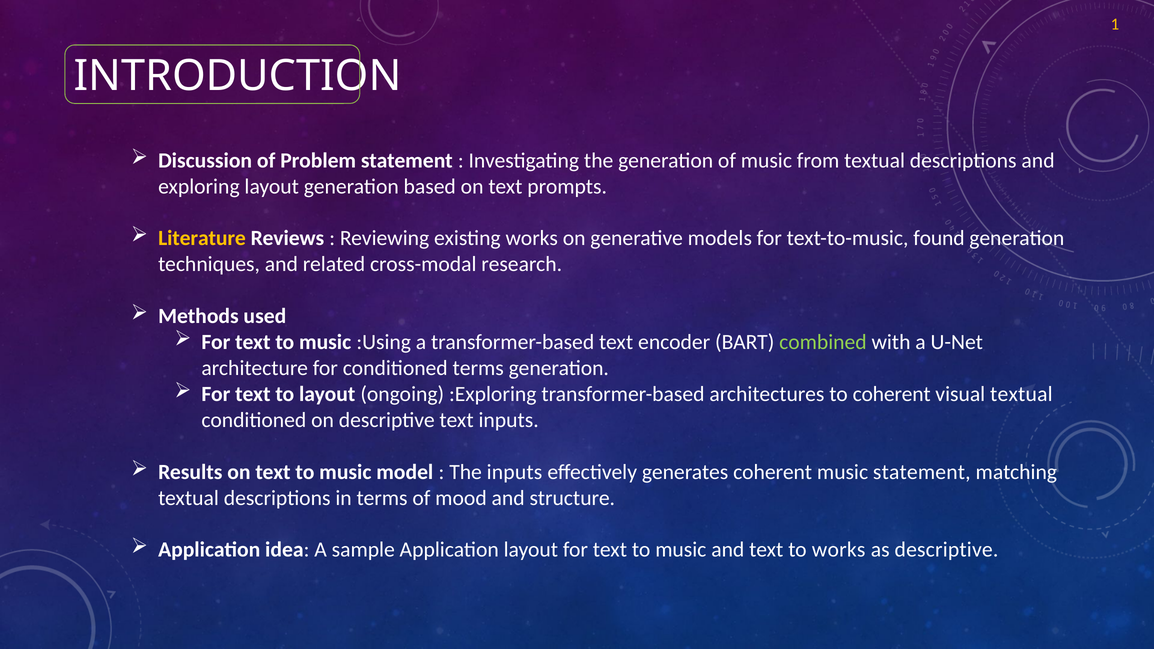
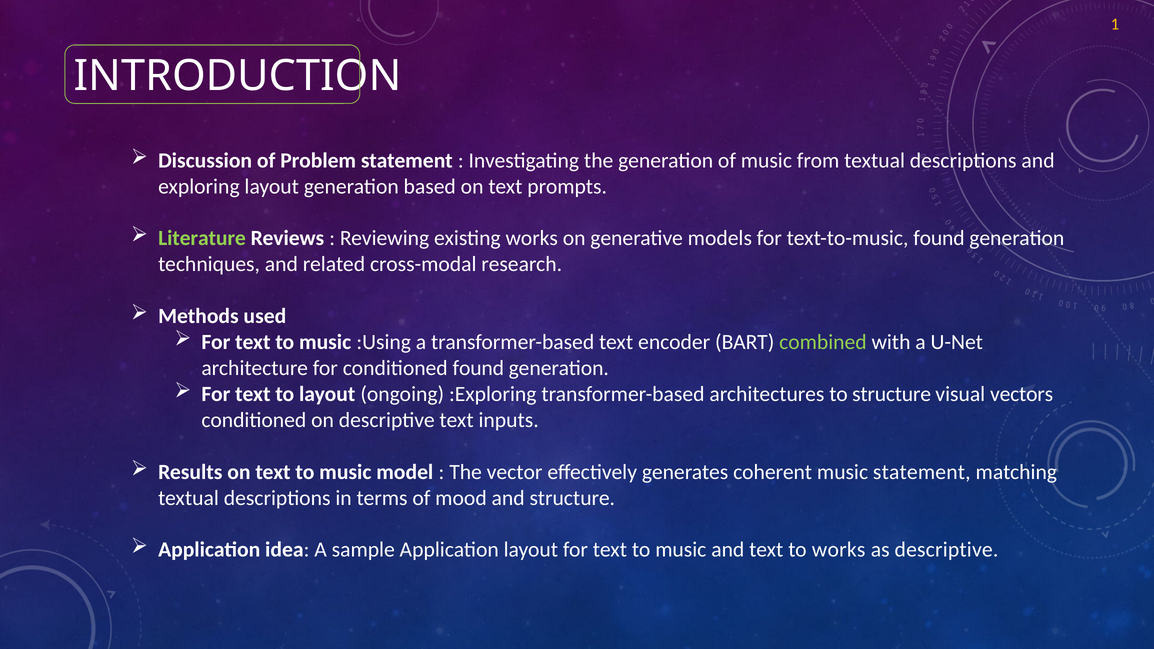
Literature colour: yellow -> light green
conditioned terms: terms -> found
to coherent: coherent -> structure
visual textual: textual -> vectors
The inputs: inputs -> vector
